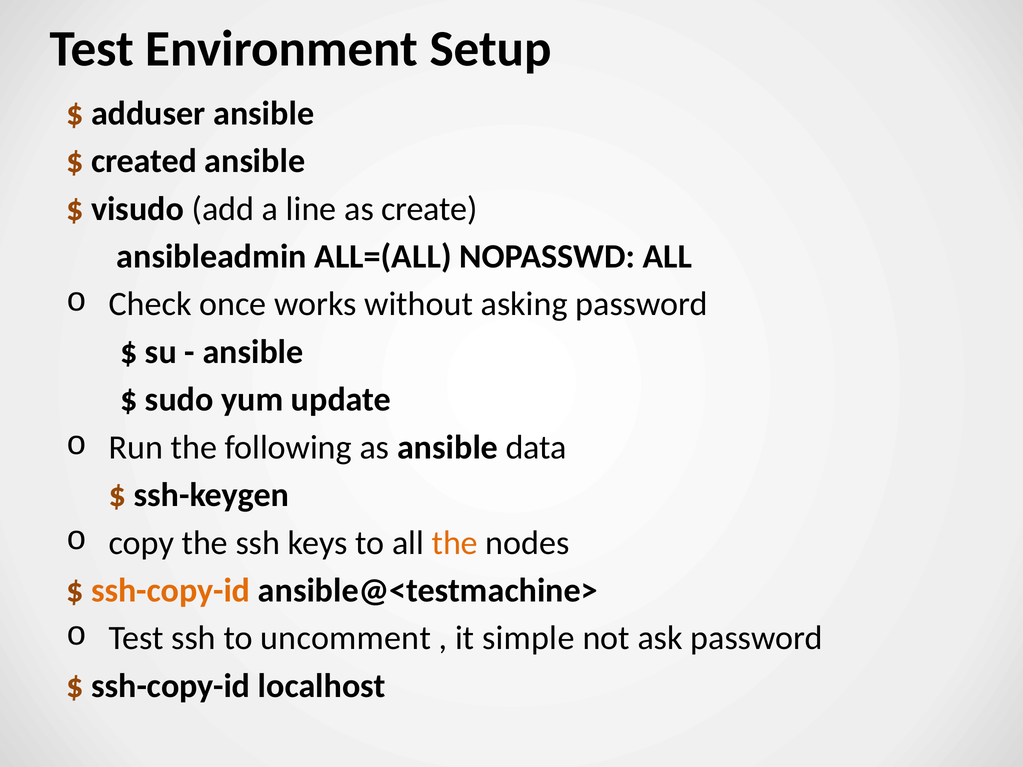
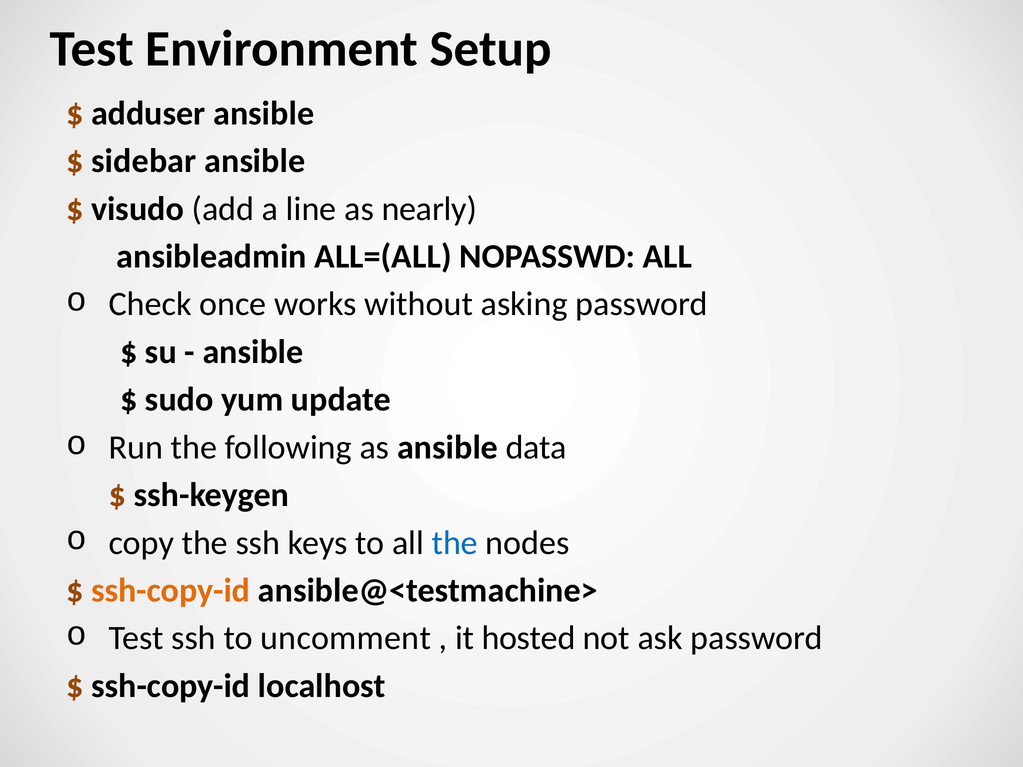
created: created -> sidebar
create: create -> nearly
the at (455, 543) colour: orange -> blue
simple: simple -> hosted
